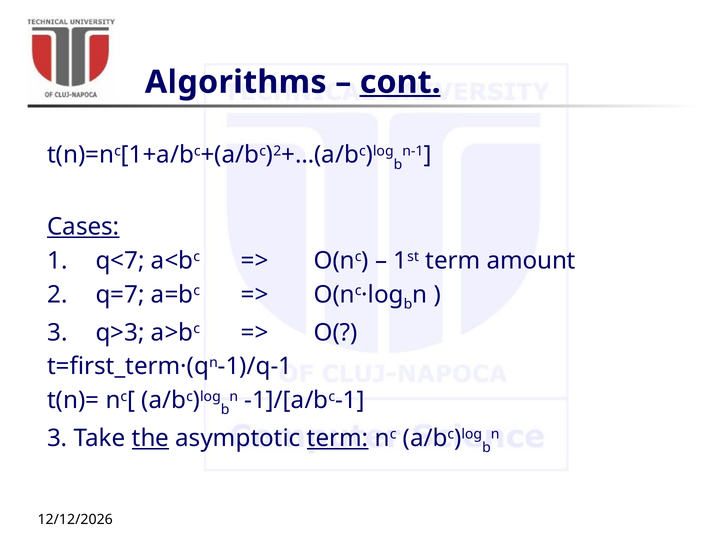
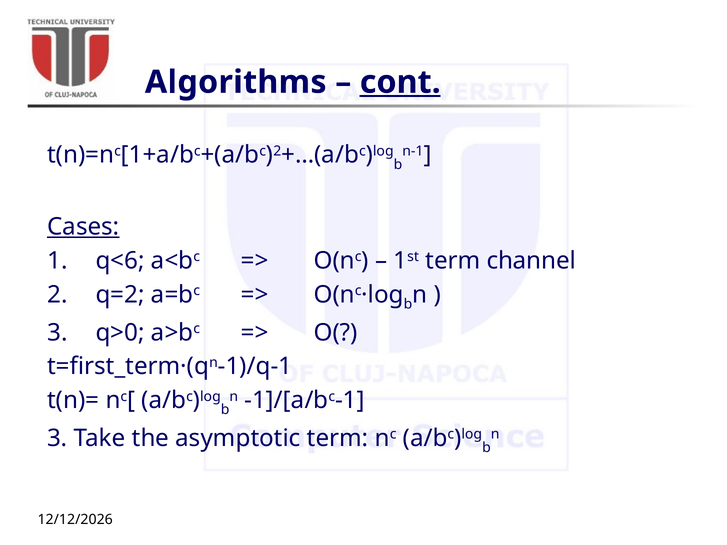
q<7: q<7 -> q<6
amount: amount -> channel
q=7: q=7 -> q=2
q>3: q>3 -> q>0
the underline: present -> none
term at (338, 438) underline: present -> none
